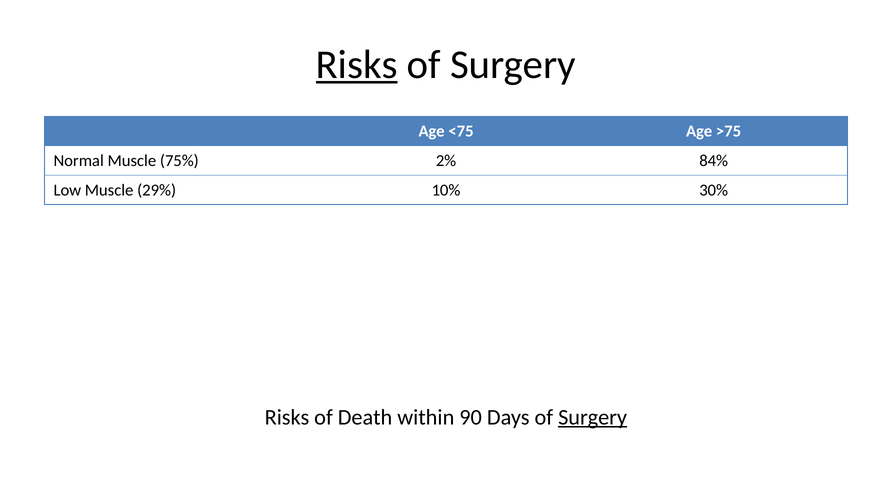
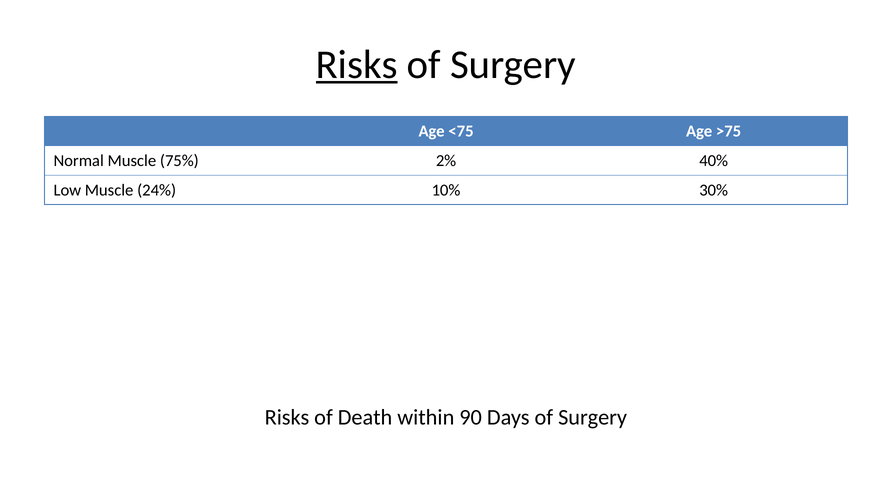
84%: 84% -> 40%
29%: 29% -> 24%
Surgery at (593, 417) underline: present -> none
